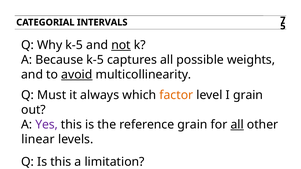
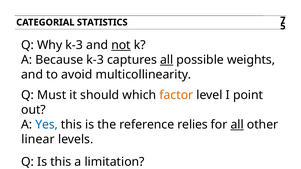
INTERVALS: INTERVALS -> STATISTICS
Why k-5: k-5 -> k-3
Because k-5: k-5 -> k-3
all at (167, 60) underline: none -> present
avoid underline: present -> none
always: always -> should
I grain: grain -> point
Yes colour: purple -> blue
reference grain: grain -> relies
